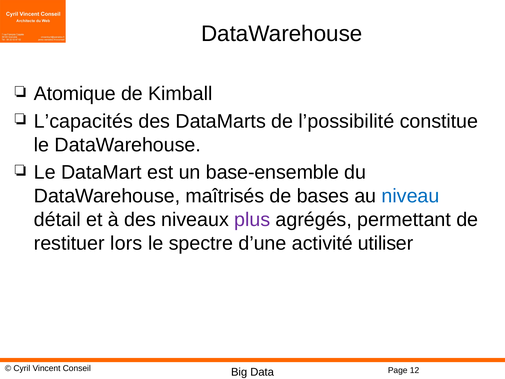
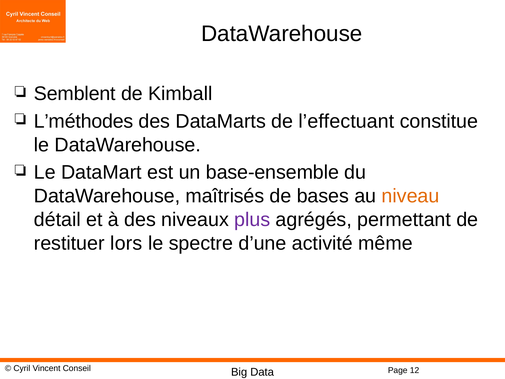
Atomique: Atomique -> Semblent
L’capacités: L’capacités -> L’méthodes
l’possibilité: l’possibilité -> l’effectuant
niveau colour: blue -> orange
utiliser: utiliser -> même
